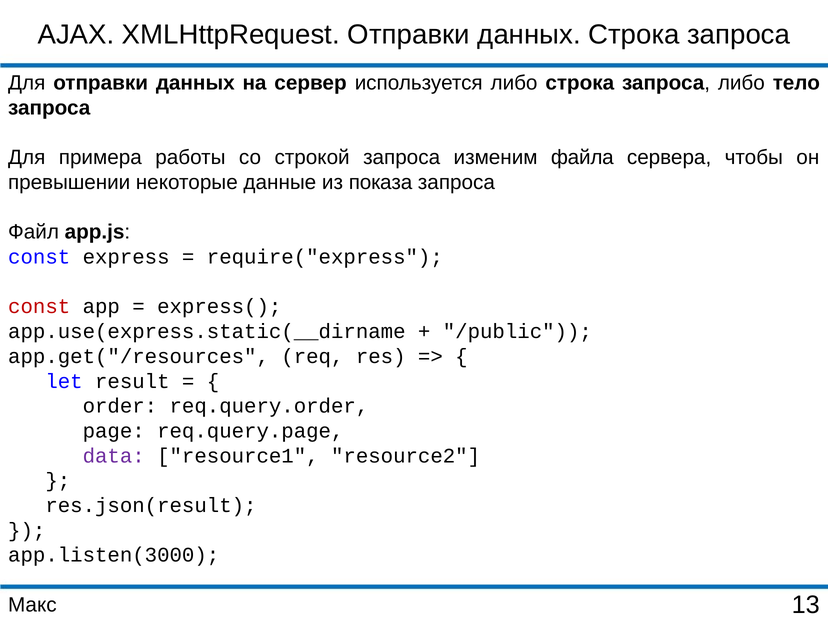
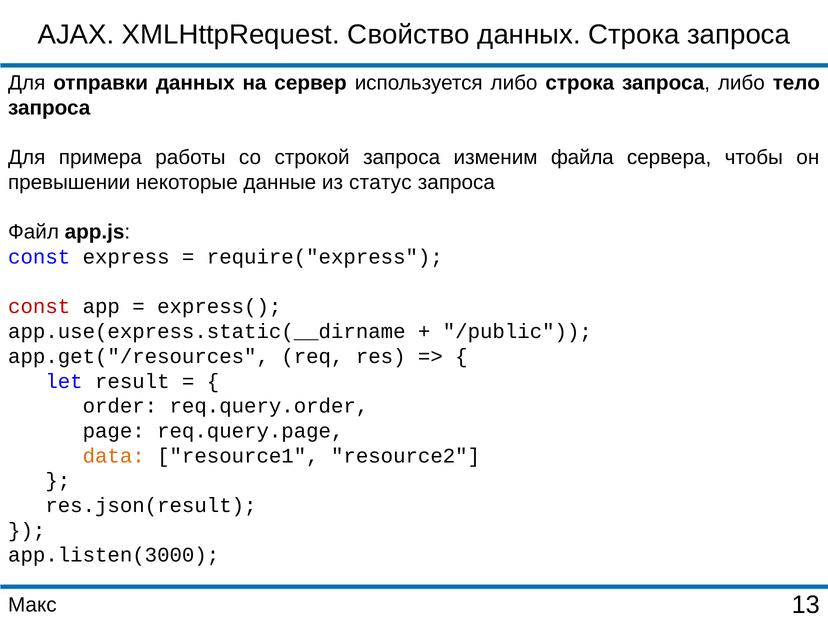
XMLHttpRequest Отправки: Отправки -> Свойство
показа: показа -> статус
data colour: purple -> orange
